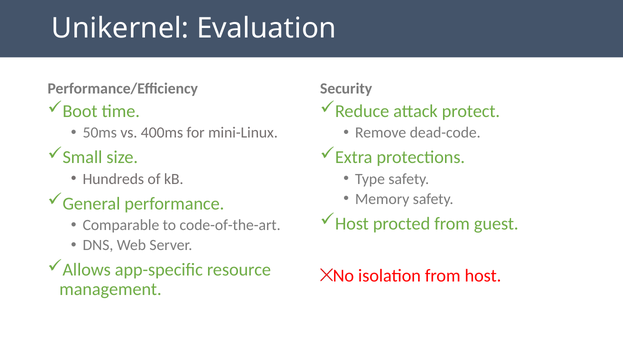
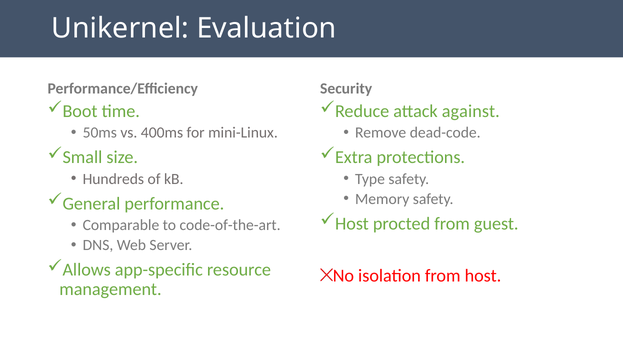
protect: protect -> against
